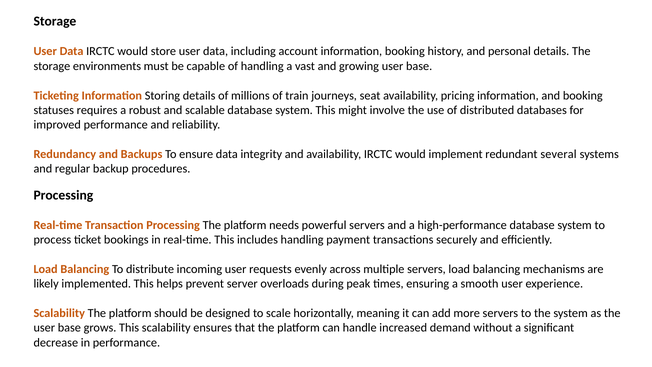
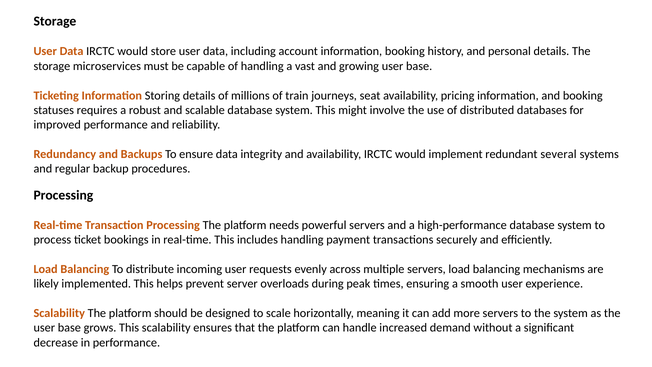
environments: environments -> microservices
